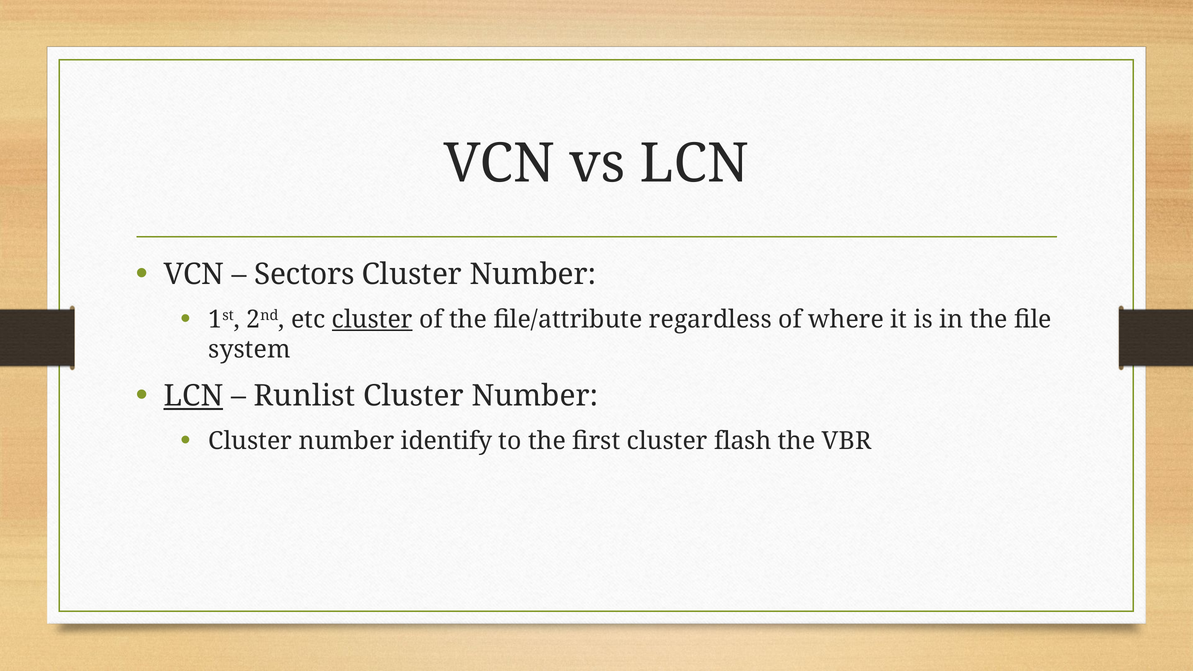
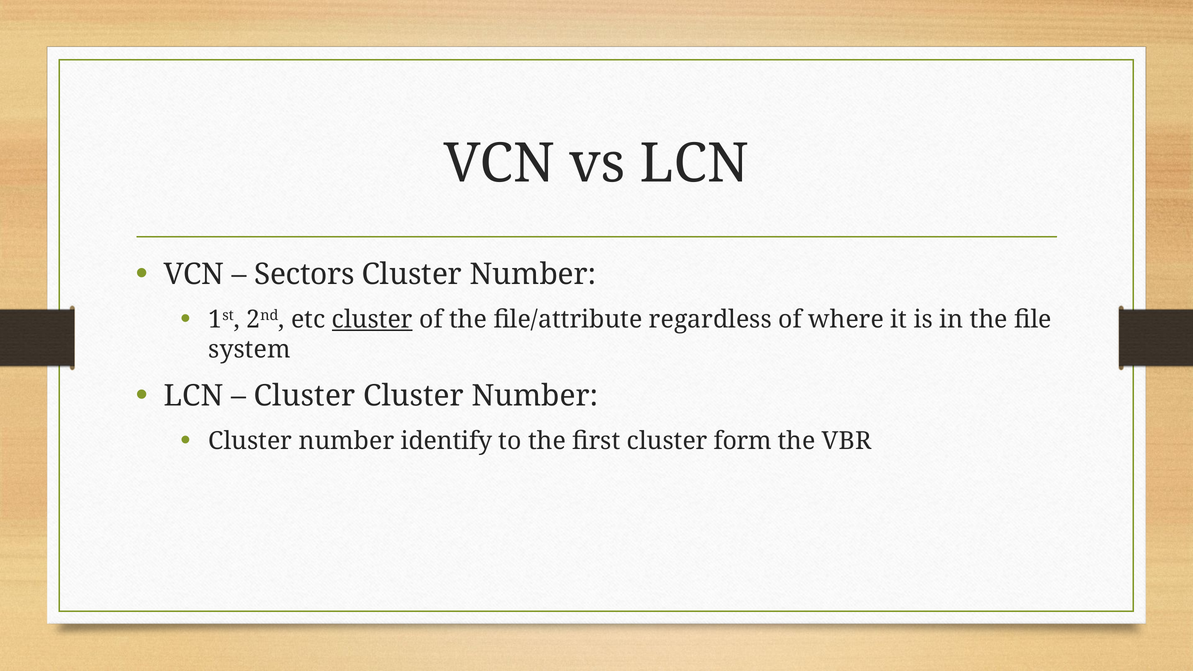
LCN at (193, 396) underline: present -> none
Runlist at (305, 396): Runlist -> Cluster
flash: flash -> form
